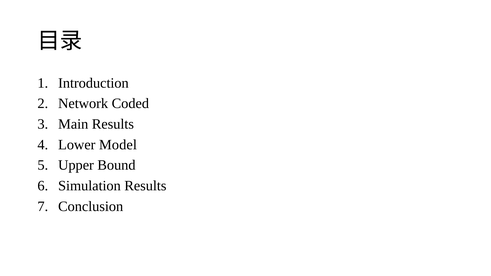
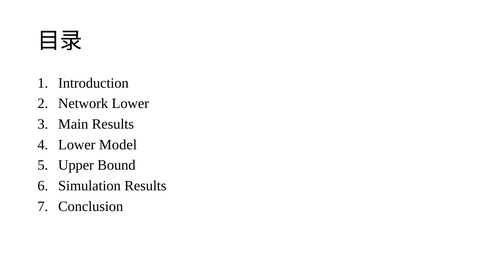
Network Coded: Coded -> Lower
